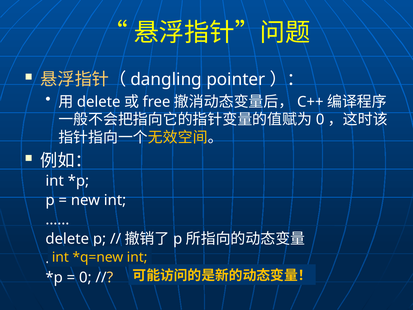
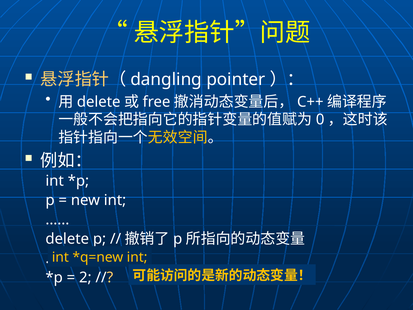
0 at (85, 277): 0 -> 2
